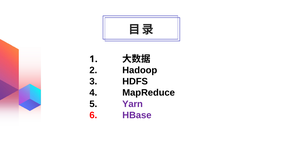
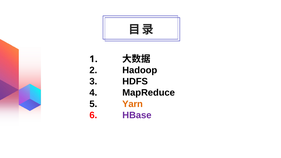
Yarn colour: purple -> orange
